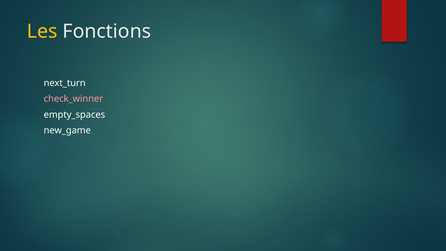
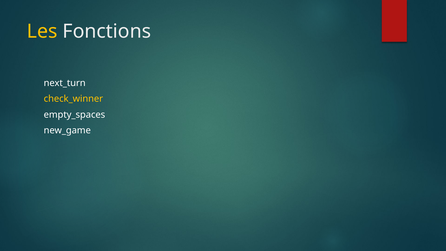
check_winner colour: pink -> yellow
